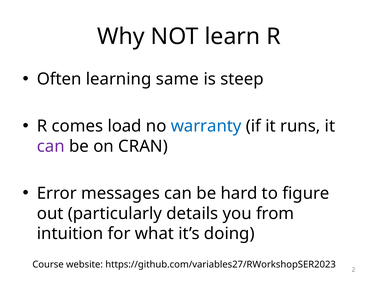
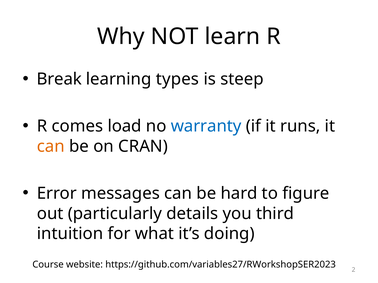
Often: Often -> Break
same: same -> types
can at (51, 147) colour: purple -> orange
from: from -> third
